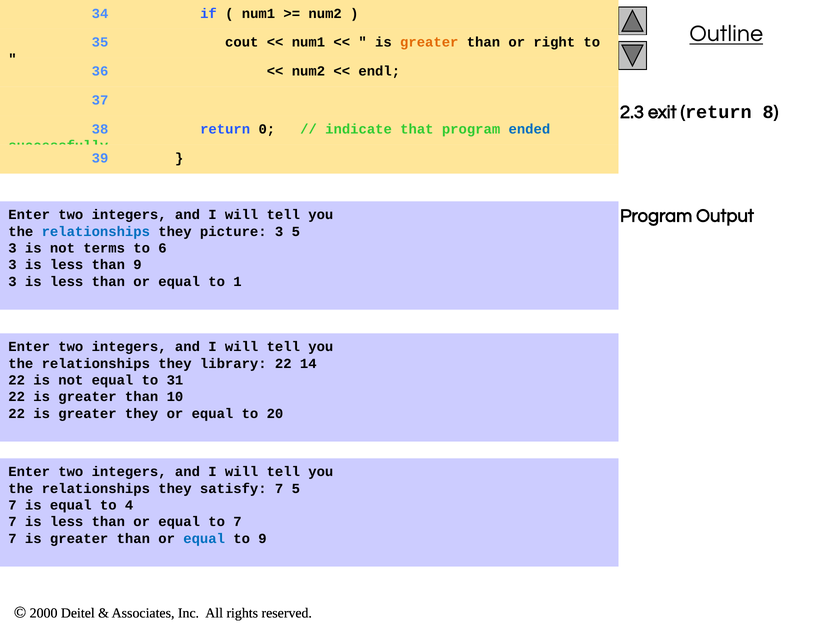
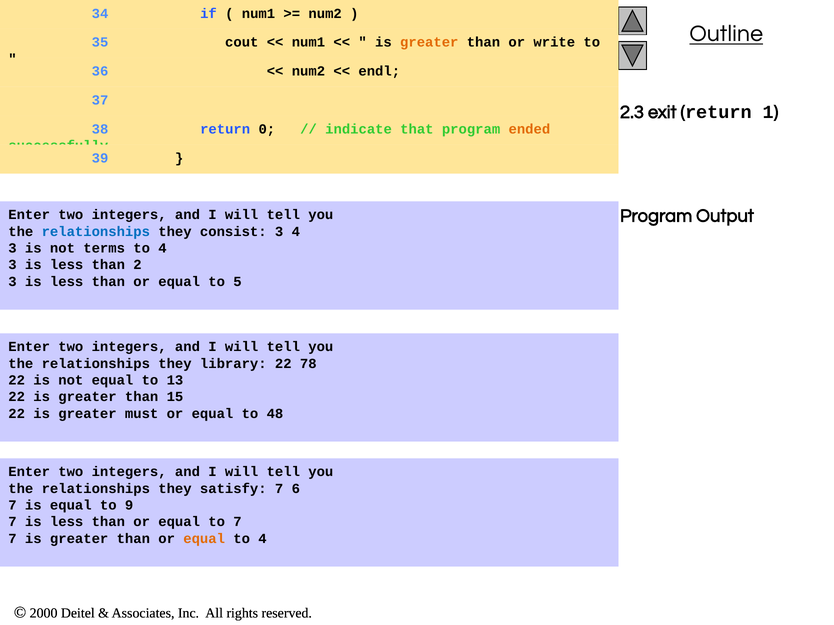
right: right -> write
8: 8 -> 1
ended colour: blue -> orange
picture: picture -> consist
3 5: 5 -> 4
6 at (162, 248): 6 -> 4
than 9: 9 -> 2
1: 1 -> 5
14: 14 -> 78
31: 31 -> 13
10: 10 -> 15
greater they: they -> must
20: 20 -> 48
7 5: 5 -> 6
4: 4 -> 9
equal at (204, 539) colour: blue -> orange
9 at (262, 539): 9 -> 4
